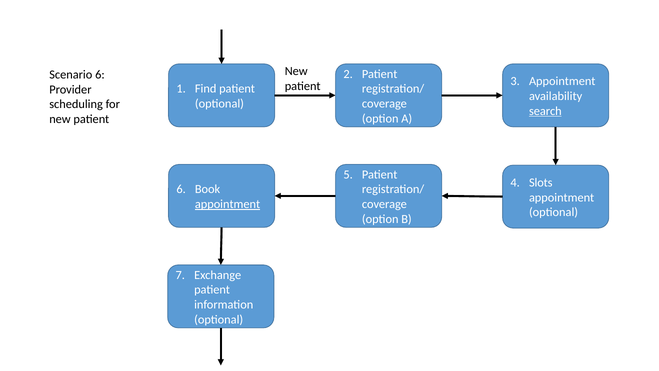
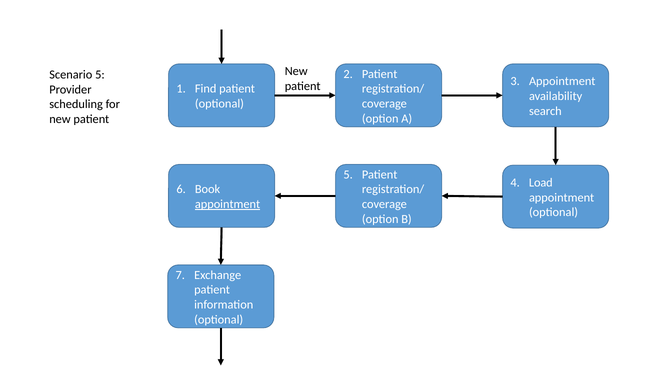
Scenario 6: 6 -> 5
search underline: present -> none
Slots: Slots -> Load
